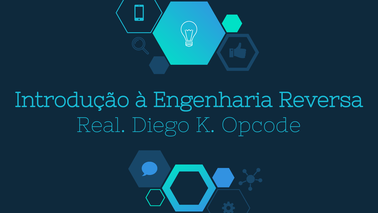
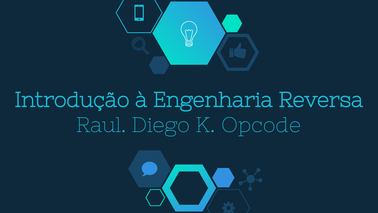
Real: Real -> Raul
